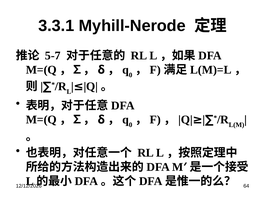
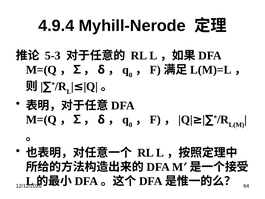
3.3.1: 3.3.1 -> 4.9.4
5-7: 5-7 -> 5-3
